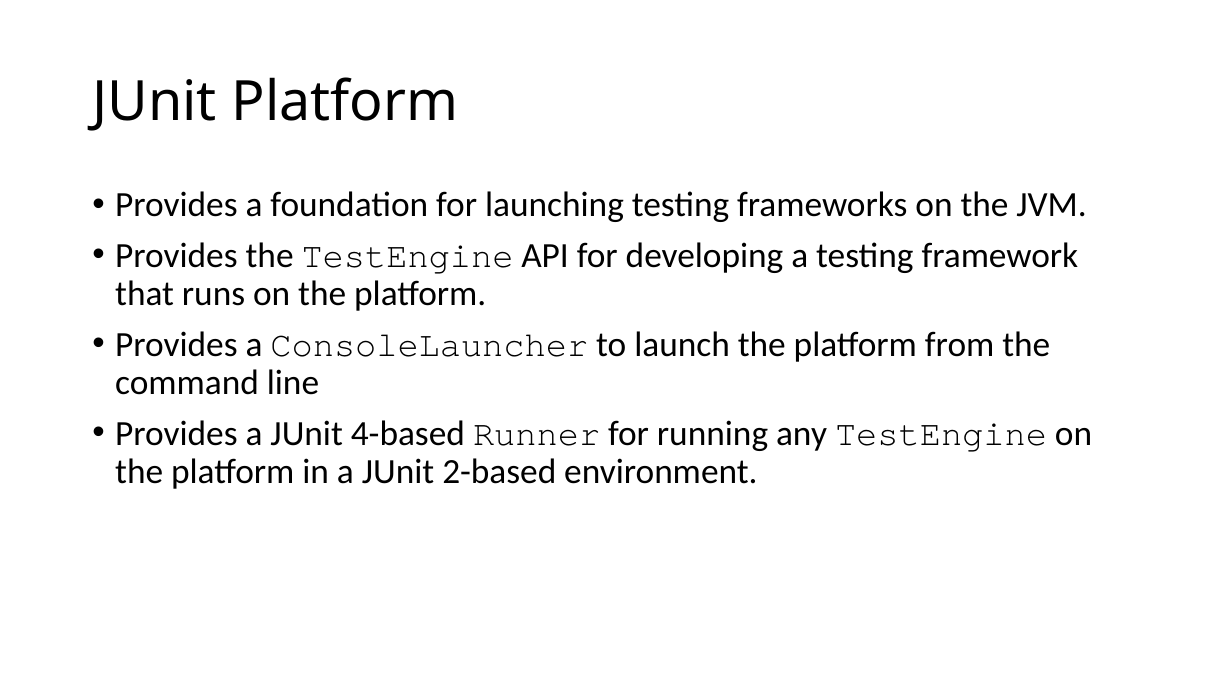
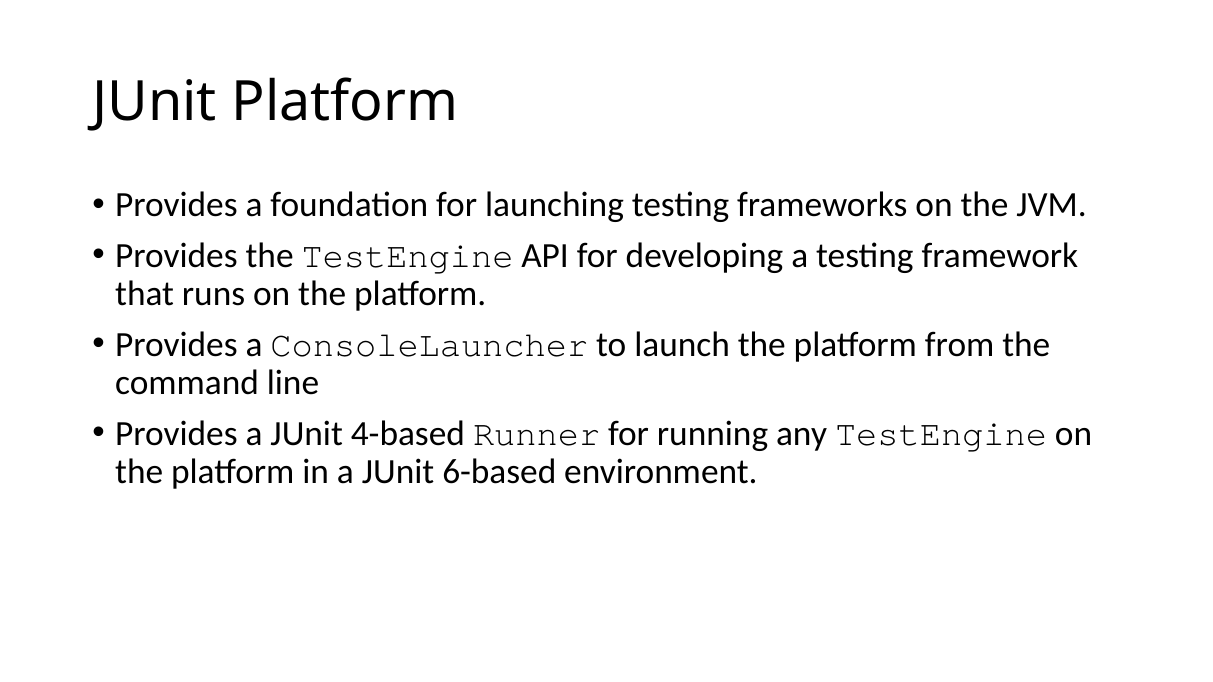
2-based: 2-based -> 6-based
